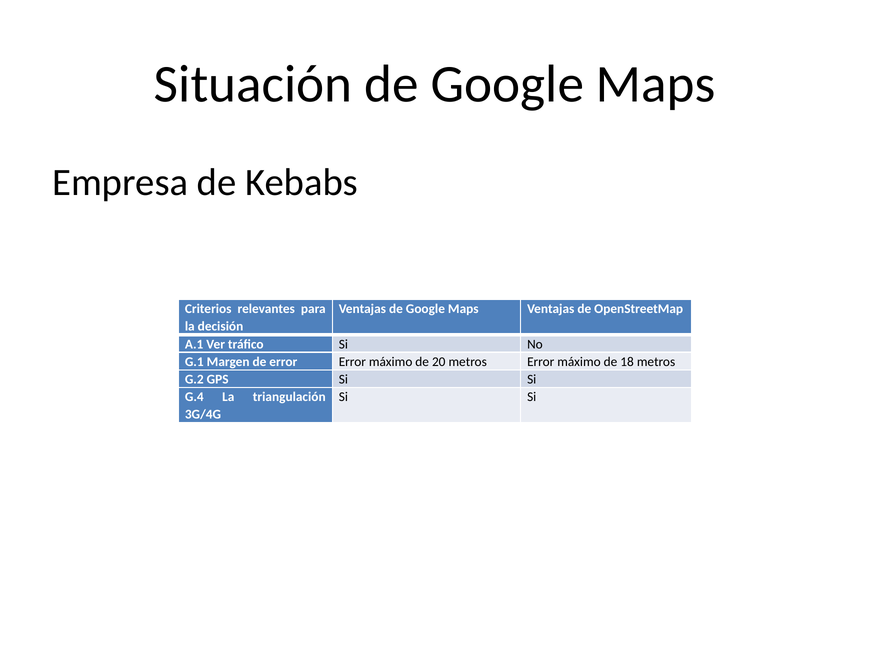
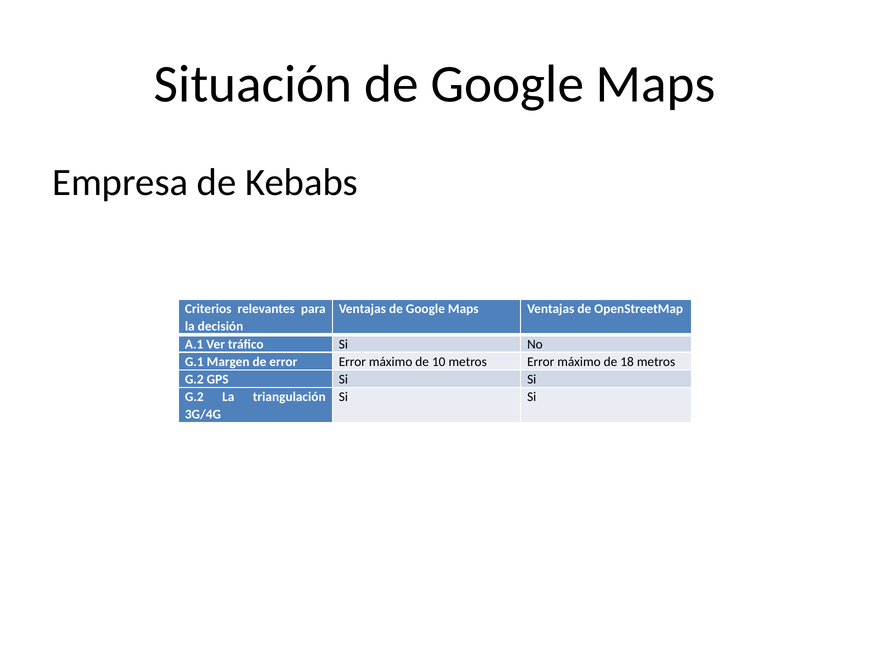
20: 20 -> 10
G.4 at (194, 397): G.4 -> G.2
